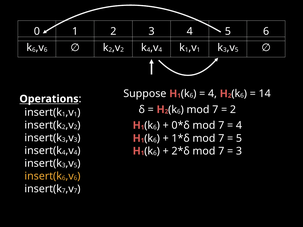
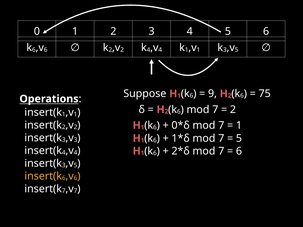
4 at (212, 94): 4 -> 9
14: 14 -> 75
4 at (239, 125): 4 -> 1
3 at (239, 151): 3 -> 6
